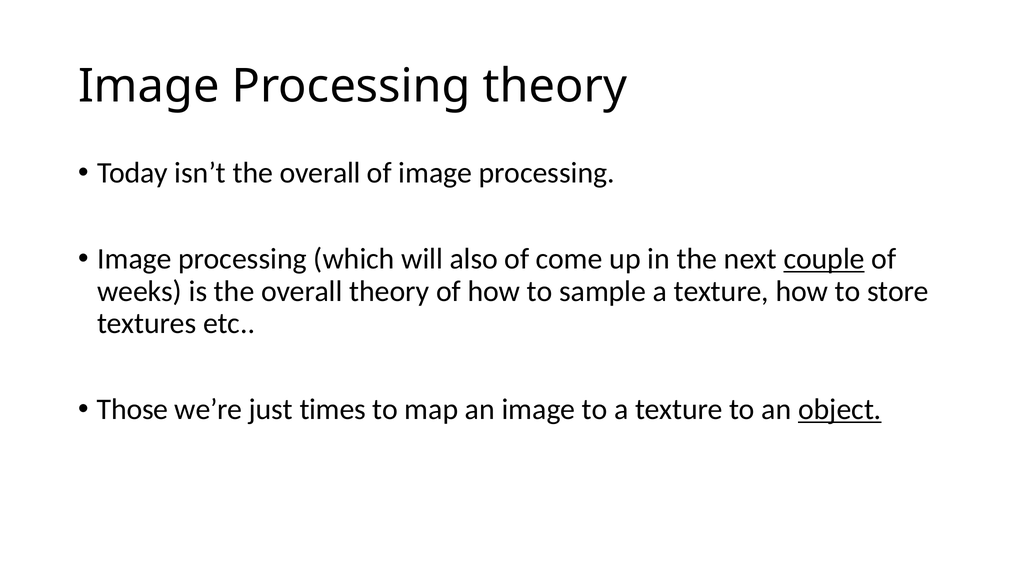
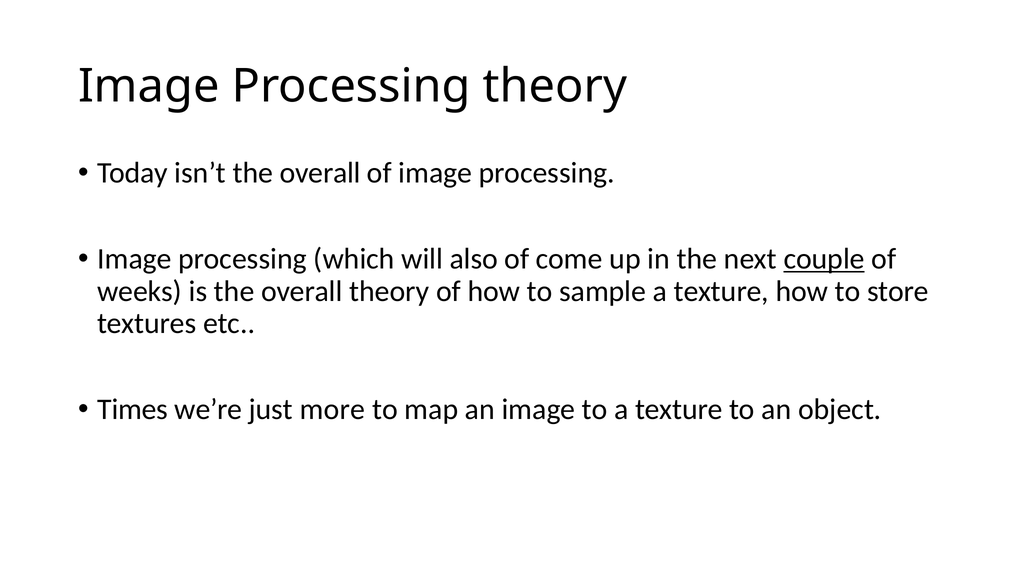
Those: Those -> Times
times: times -> more
object underline: present -> none
